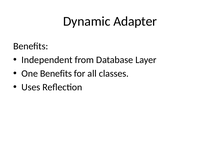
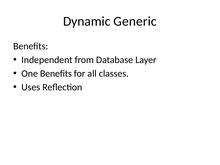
Adapter: Adapter -> Generic
